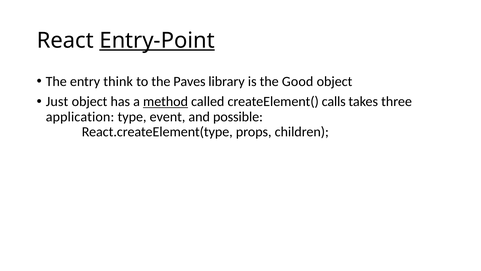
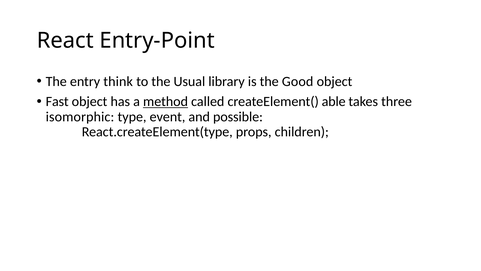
Entry-Point underline: present -> none
Paves: Paves -> Usual
Just: Just -> Fast
calls: calls -> able
application: application -> isomorphic
